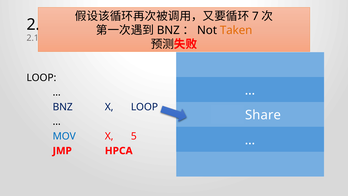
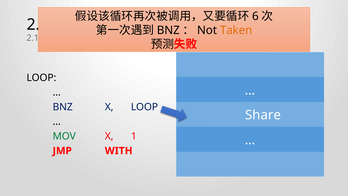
7: 7 -> 6
MOV colour: blue -> green
5: 5 -> 1
HPCA: HPCA -> WITH
